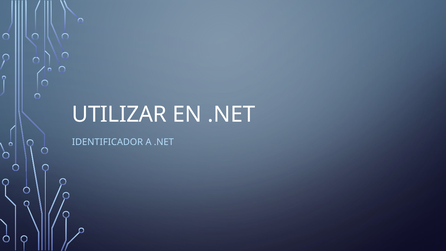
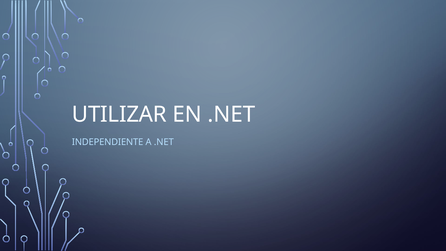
IDENTIFICADOR: IDENTIFICADOR -> INDEPENDIENTE
